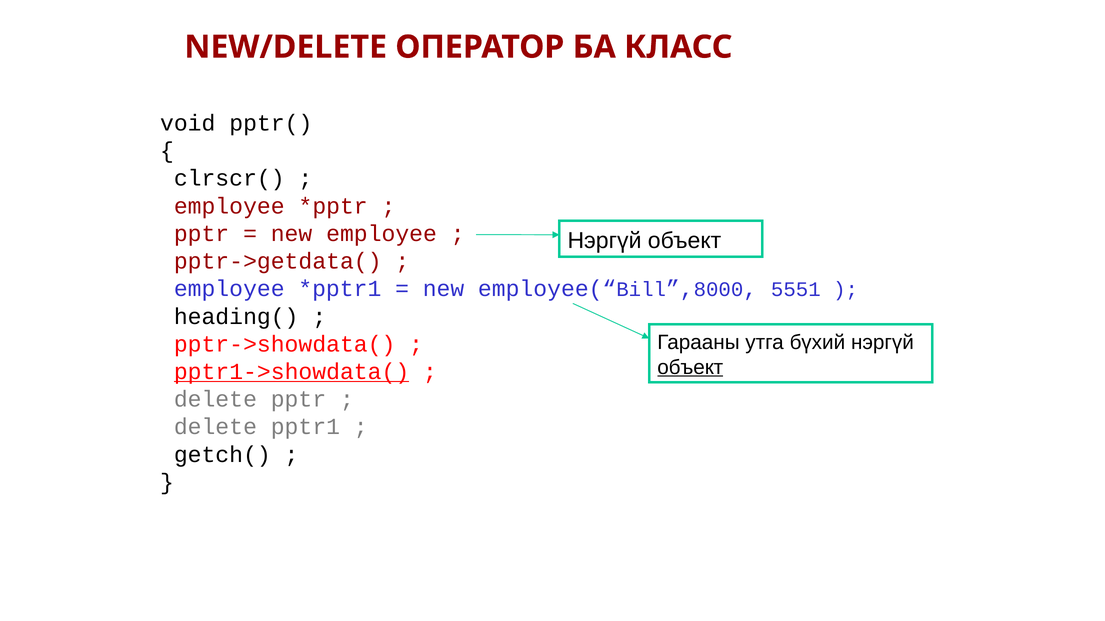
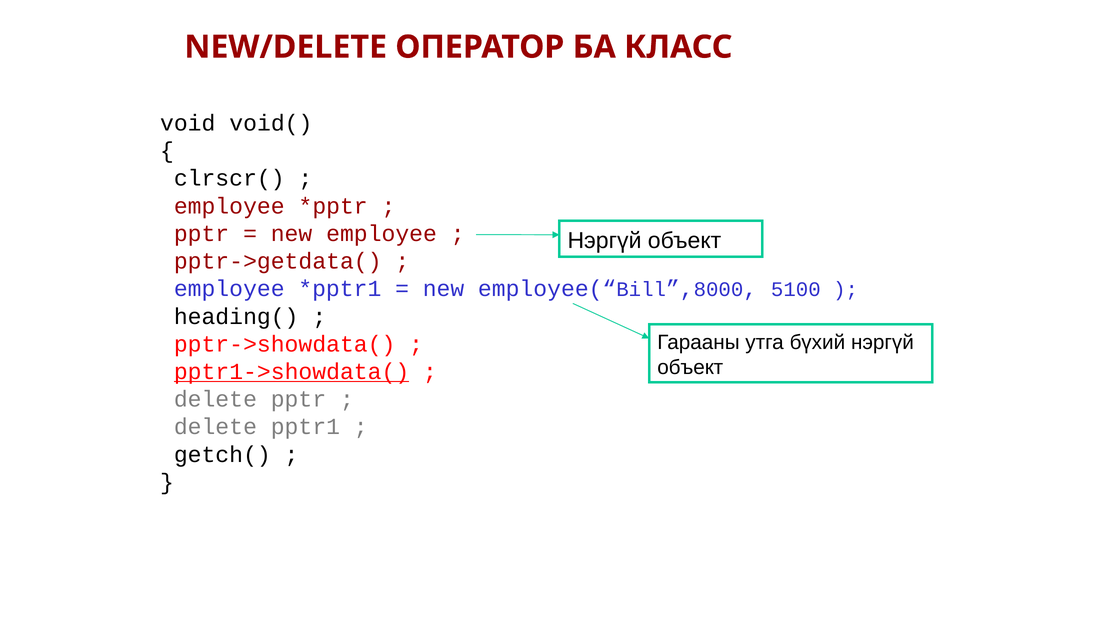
pptr(: pptr( -> void(
5551: 5551 -> 5100
объект at (690, 368) underline: present -> none
